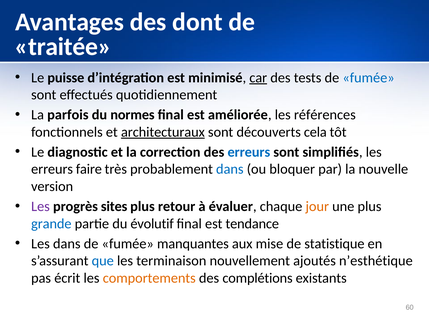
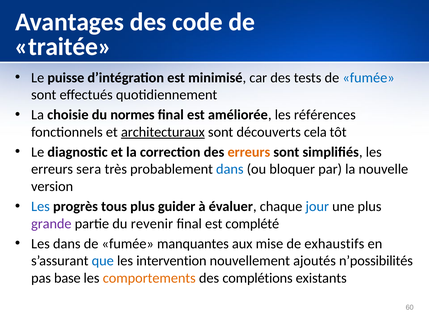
dont: dont -> code
car underline: present -> none
parfois: parfois -> choisie
erreurs at (249, 152) colour: blue -> orange
faire: faire -> sera
Les at (40, 206) colour: purple -> blue
sites: sites -> tous
retour: retour -> guider
jour colour: orange -> blue
grande colour: blue -> purple
évolutif: évolutif -> revenir
tendance: tendance -> complété
statistique: statistique -> exhaustifs
terminaison: terminaison -> intervention
n’esthétique: n’esthétique -> n’possibilités
écrit: écrit -> base
